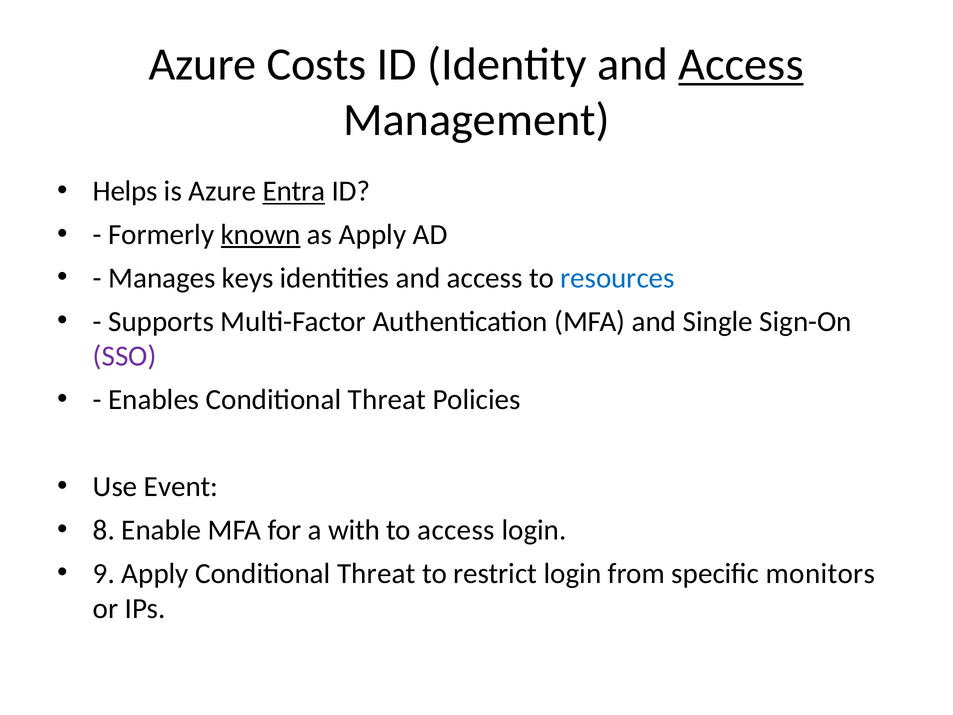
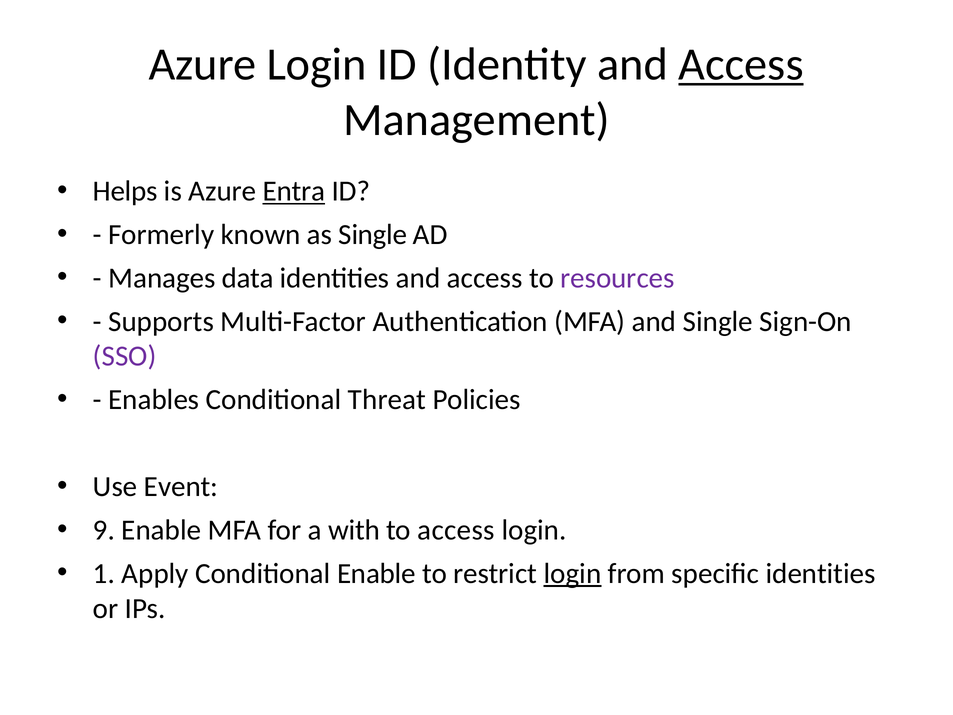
Azure Costs: Costs -> Login
known underline: present -> none
as Apply: Apply -> Single
keys: keys -> data
resources colour: blue -> purple
8: 8 -> 9
9: 9 -> 1
Apply Conditional Threat: Threat -> Enable
login at (573, 573) underline: none -> present
specific monitors: monitors -> identities
